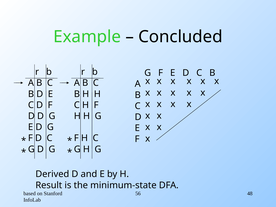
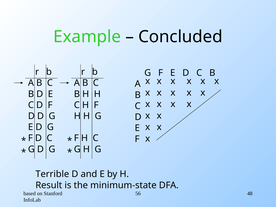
Derived: Derived -> Terrible
